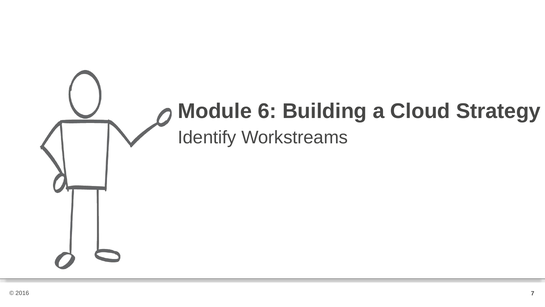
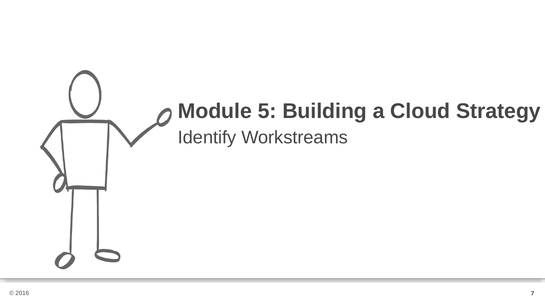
6: 6 -> 5
